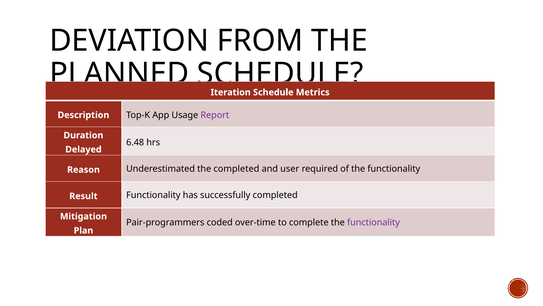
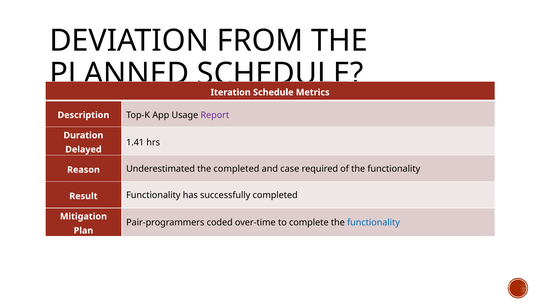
6.48: 6.48 -> 1.41
user: user -> case
functionality at (374, 222) colour: purple -> blue
